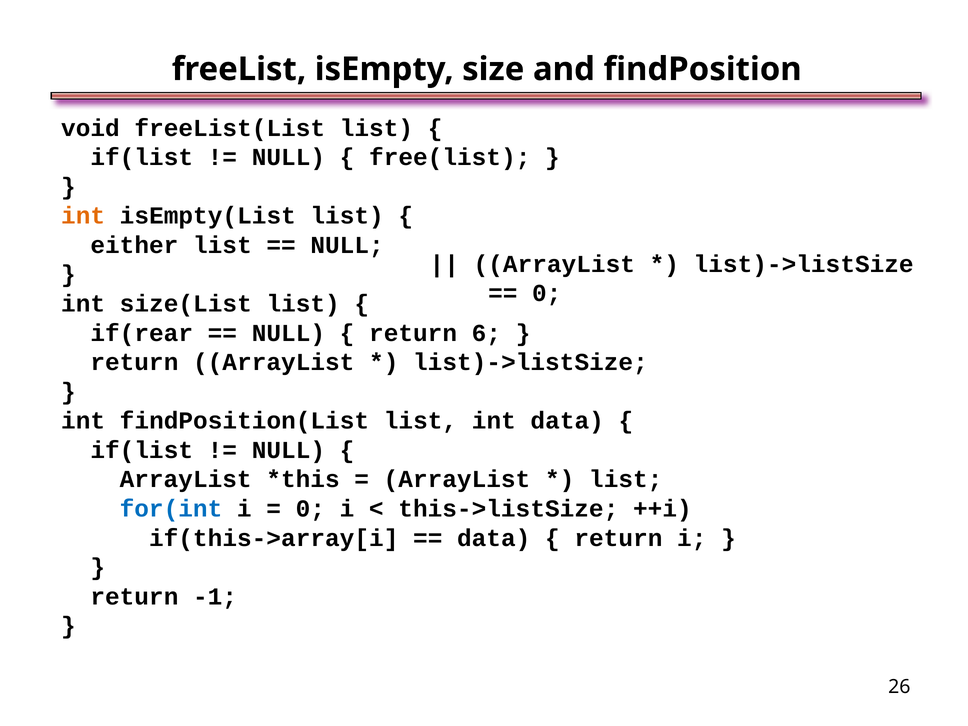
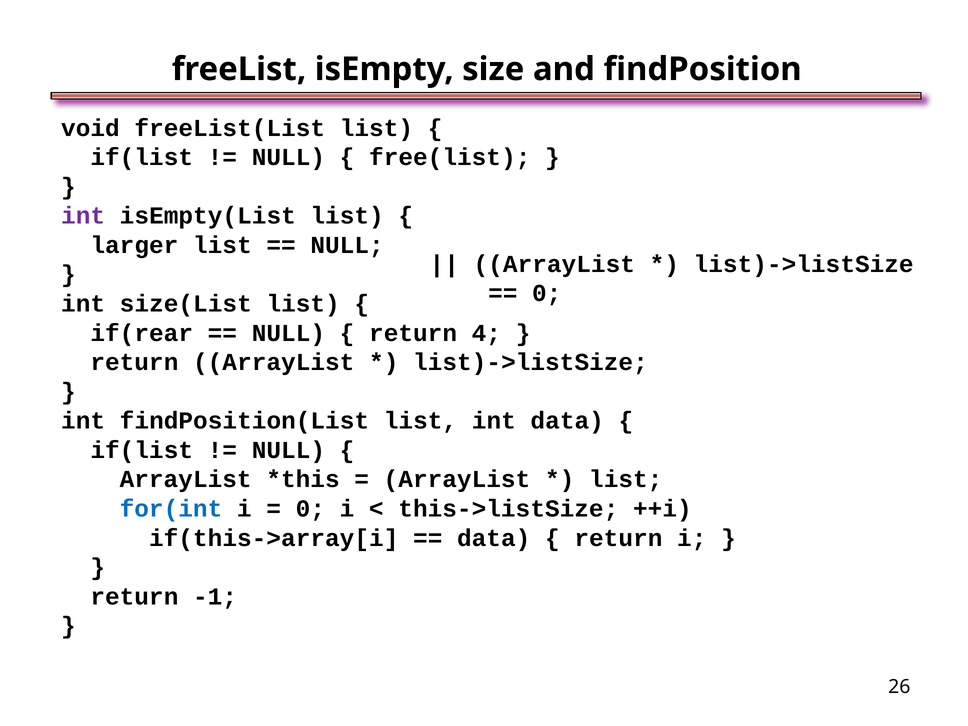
int at (83, 216) colour: orange -> purple
either: either -> larger
6: 6 -> 4
